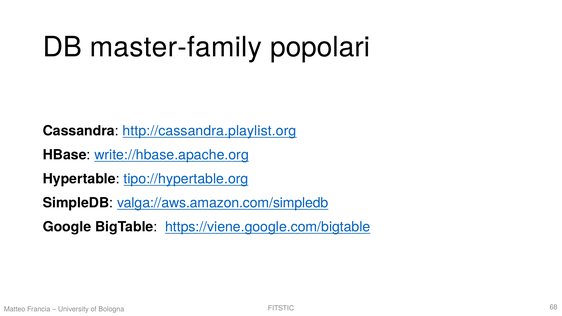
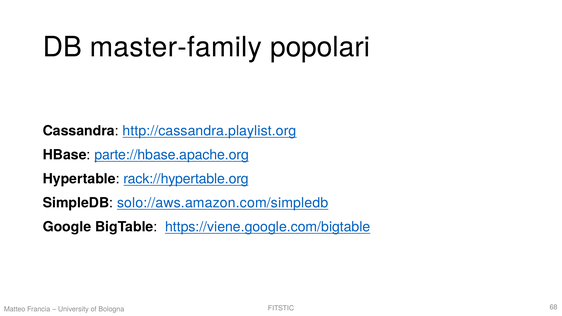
write://hbase.apache.org: write://hbase.apache.org -> parte://hbase.apache.org
tipo://hypertable.org: tipo://hypertable.org -> rack://hypertable.org
valga://aws.amazon.com/simpledb: valga://aws.amazon.com/simpledb -> solo://aws.amazon.com/simpledb
